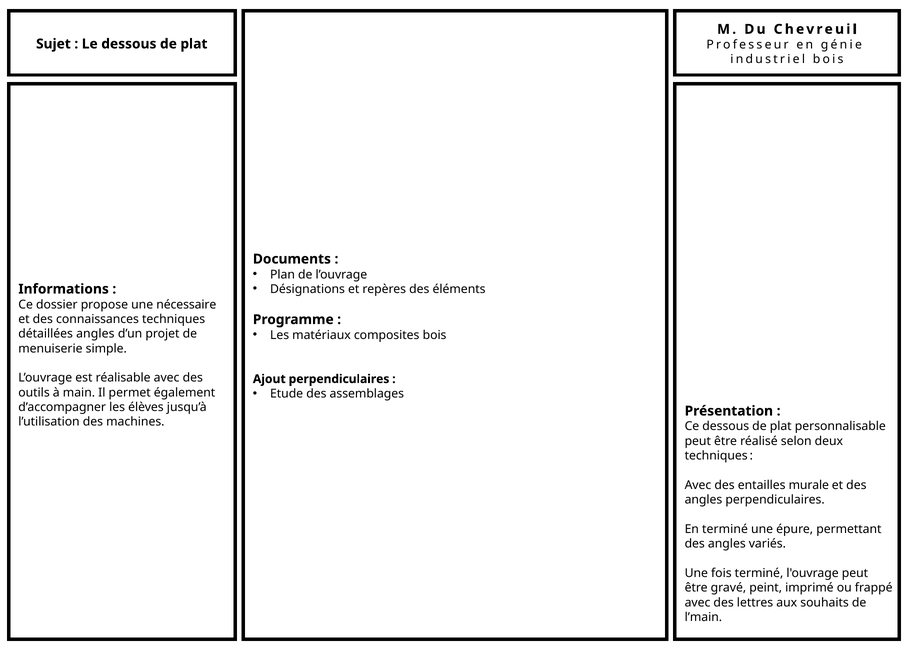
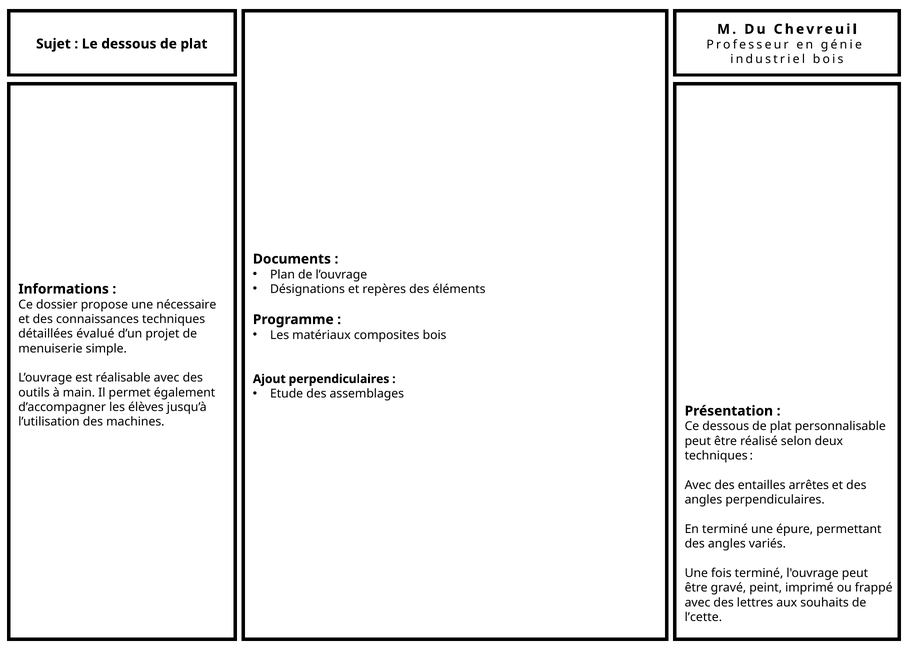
détaillées angles: angles -> évalué
murale: murale -> arrêtes
l’main: l’main -> l’cette
